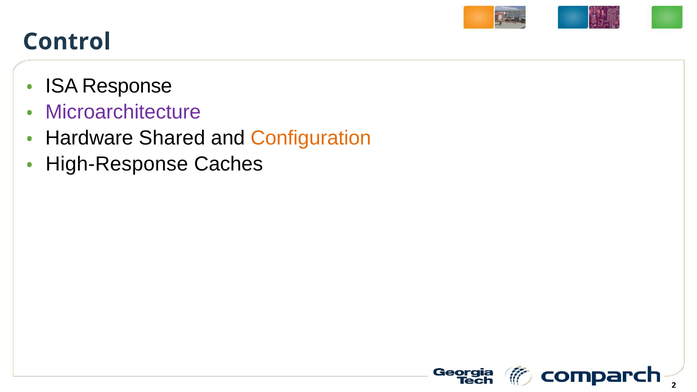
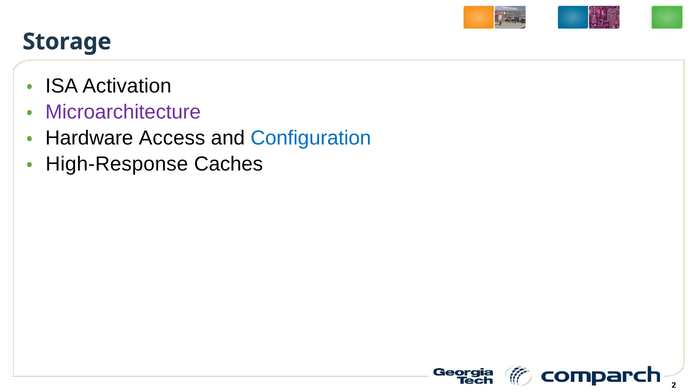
Control: Control -> Storage
Response: Response -> Activation
Shared: Shared -> Access
Configuration colour: orange -> blue
